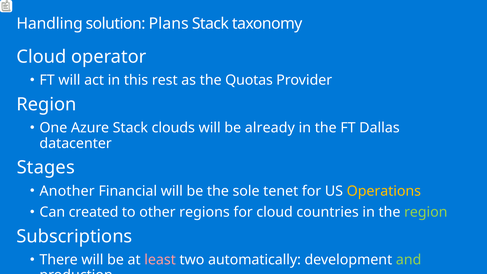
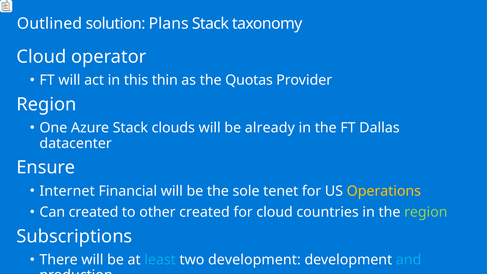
Handling: Handling -> Outlined
rest: rest -> thin
Stages: Stages -> Ensure
Another: Another -> Internet
other regions: regions -> created
least colour: pink -> light blue
two automatically: automatically -> development
and colour: light green -> light blue
